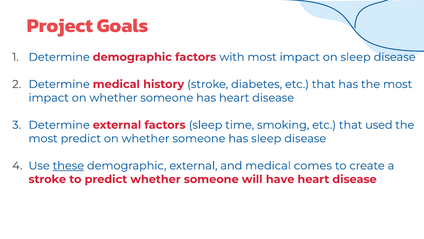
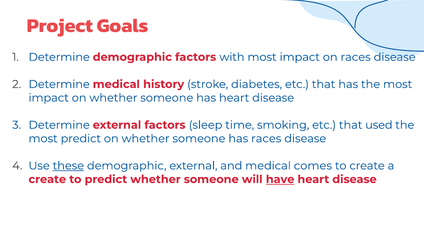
on sleep: sleep -> races
has sleep: sleep -> races
stroke at (47, 179): stroke -> create
have underline: none -> present
